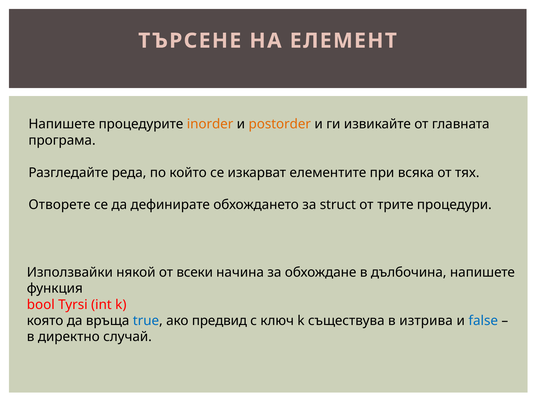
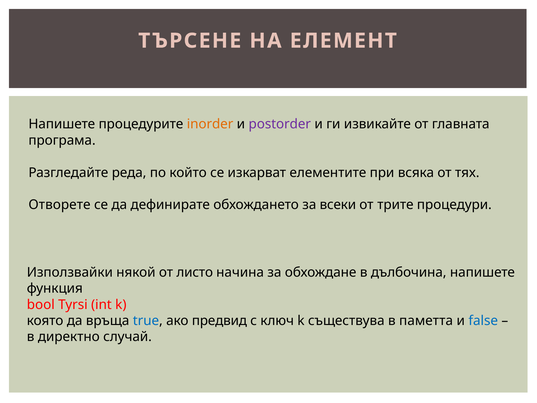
postorder colour: orange -> purple
struct: struct -> всеки
всеки: всеки -> листо
изтрива: изтрива -> паметта
